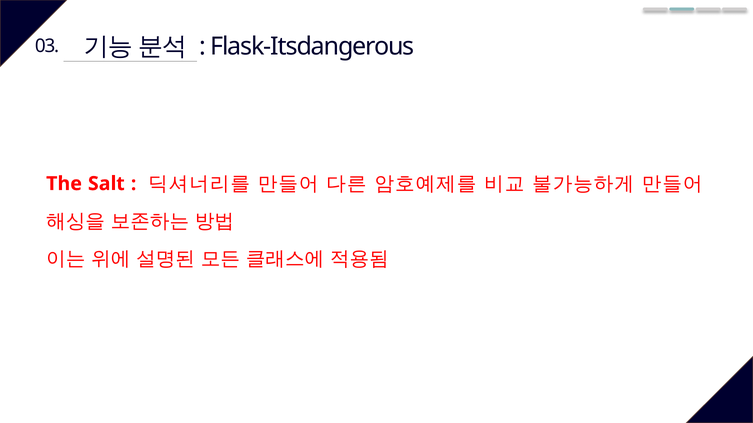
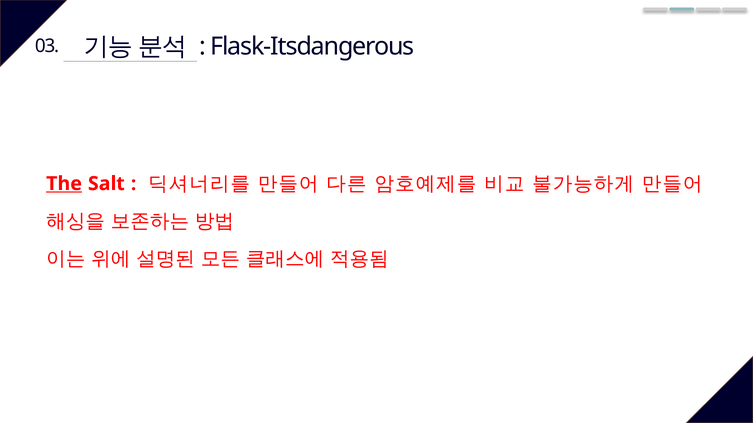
The underline: none -> present
